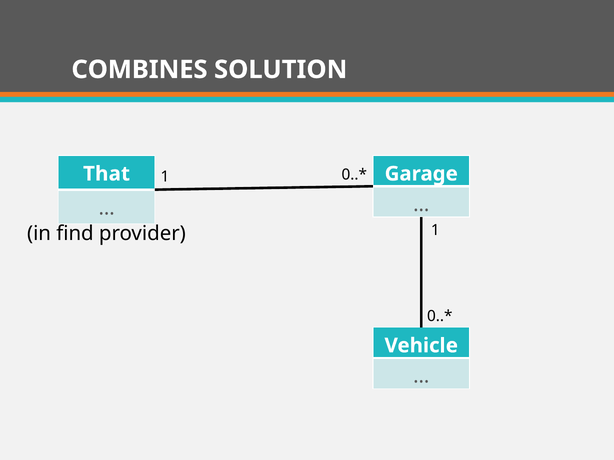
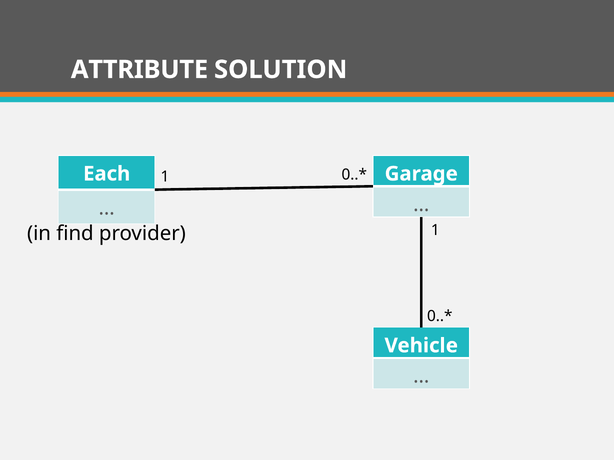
COMBINES: COMBINES -> ATTRIBUTE
That: That -> Each
